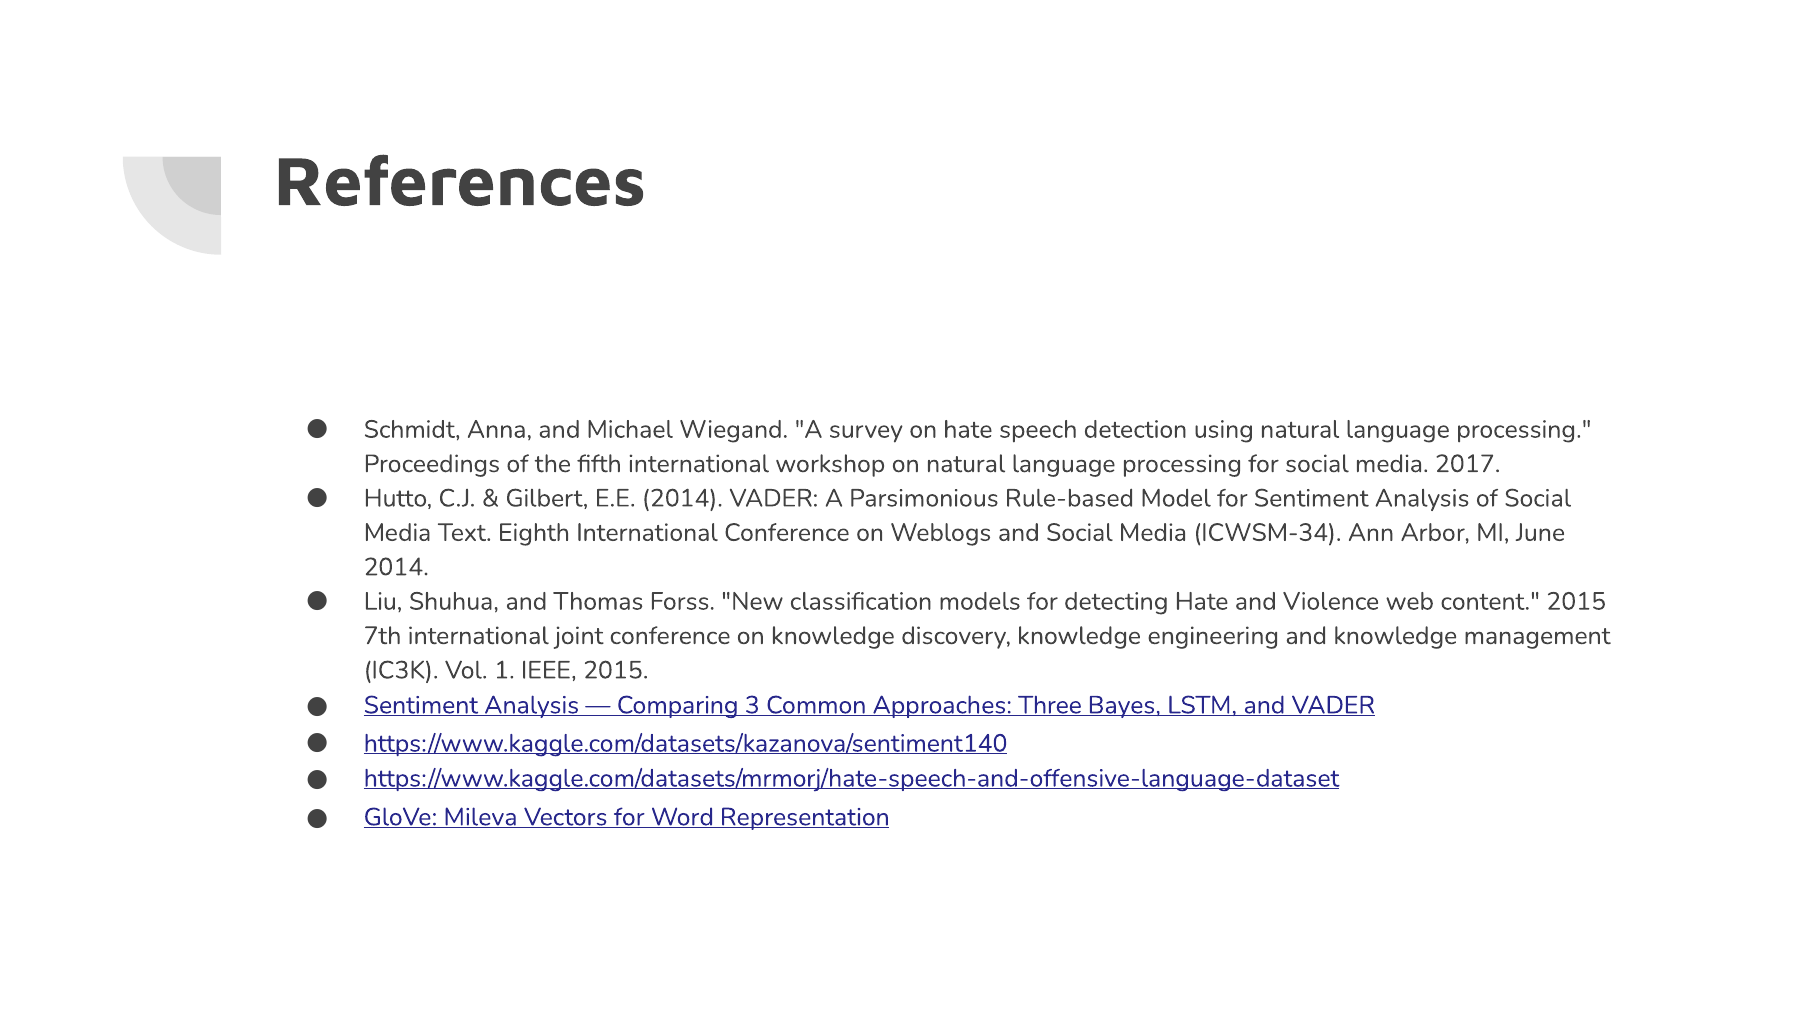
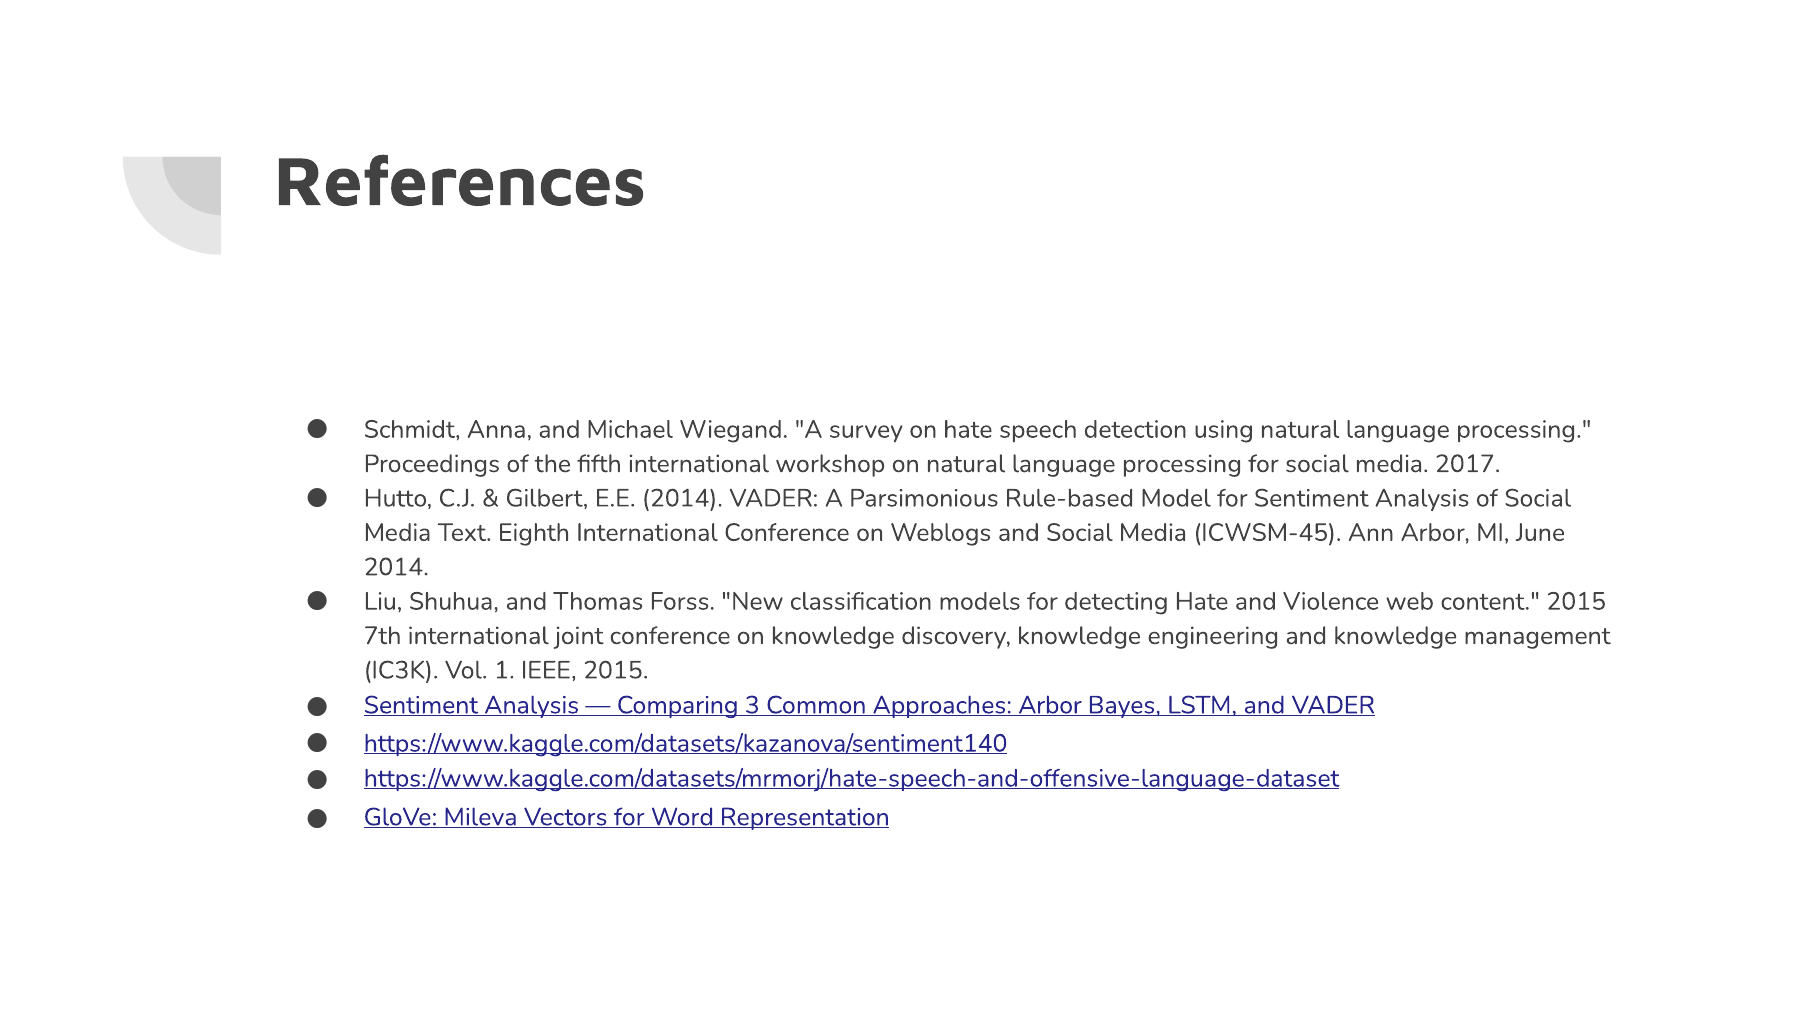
ICWSM-34: ICWSM-34 -> ICWSM-45
Approaches Three: Three -> Arbor
